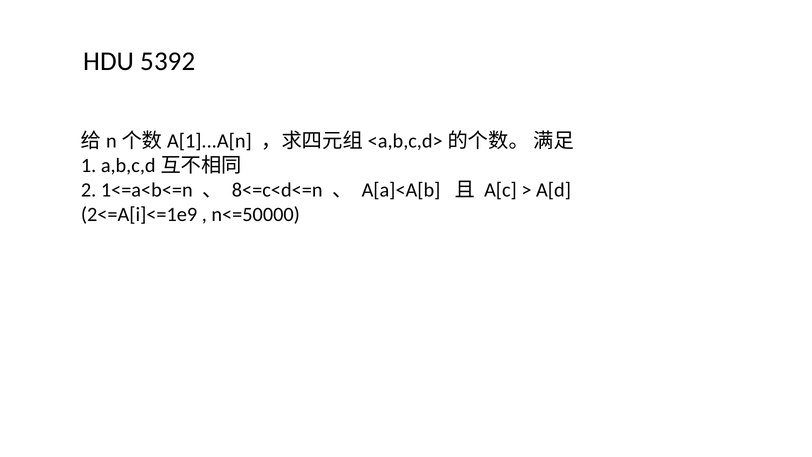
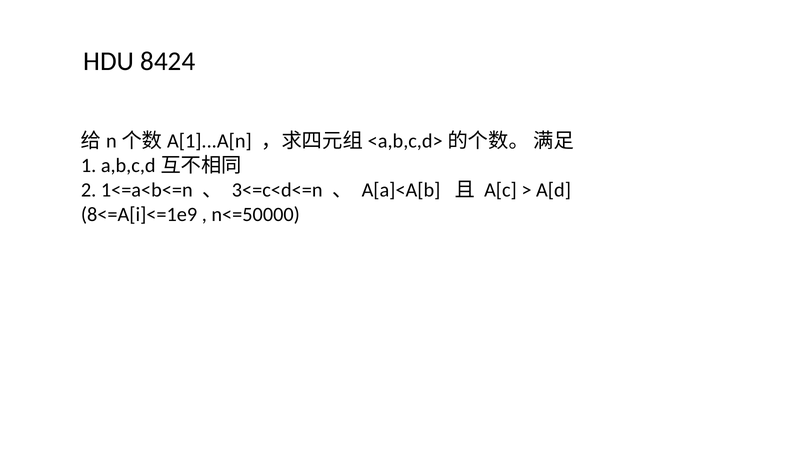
5392: 5392 -> 8424
8<=c<d<=n: 8<=c<d<=n -> 3<=c<d<=n
2<=A[i]<=1e9: 2<=A[i]<=1e9 -> 8<=A[i]<=1e9
